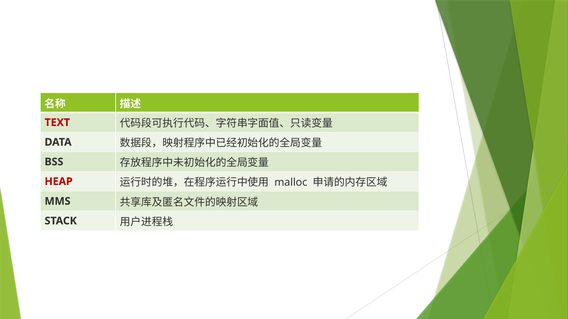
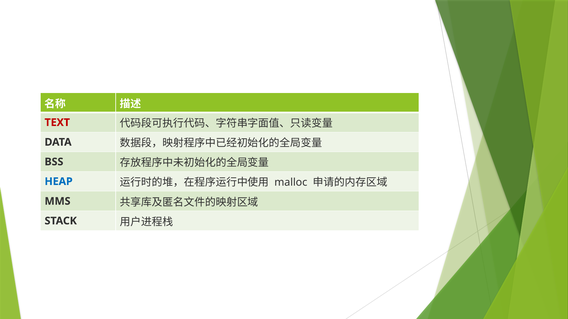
HEAP colour: red -> blue
